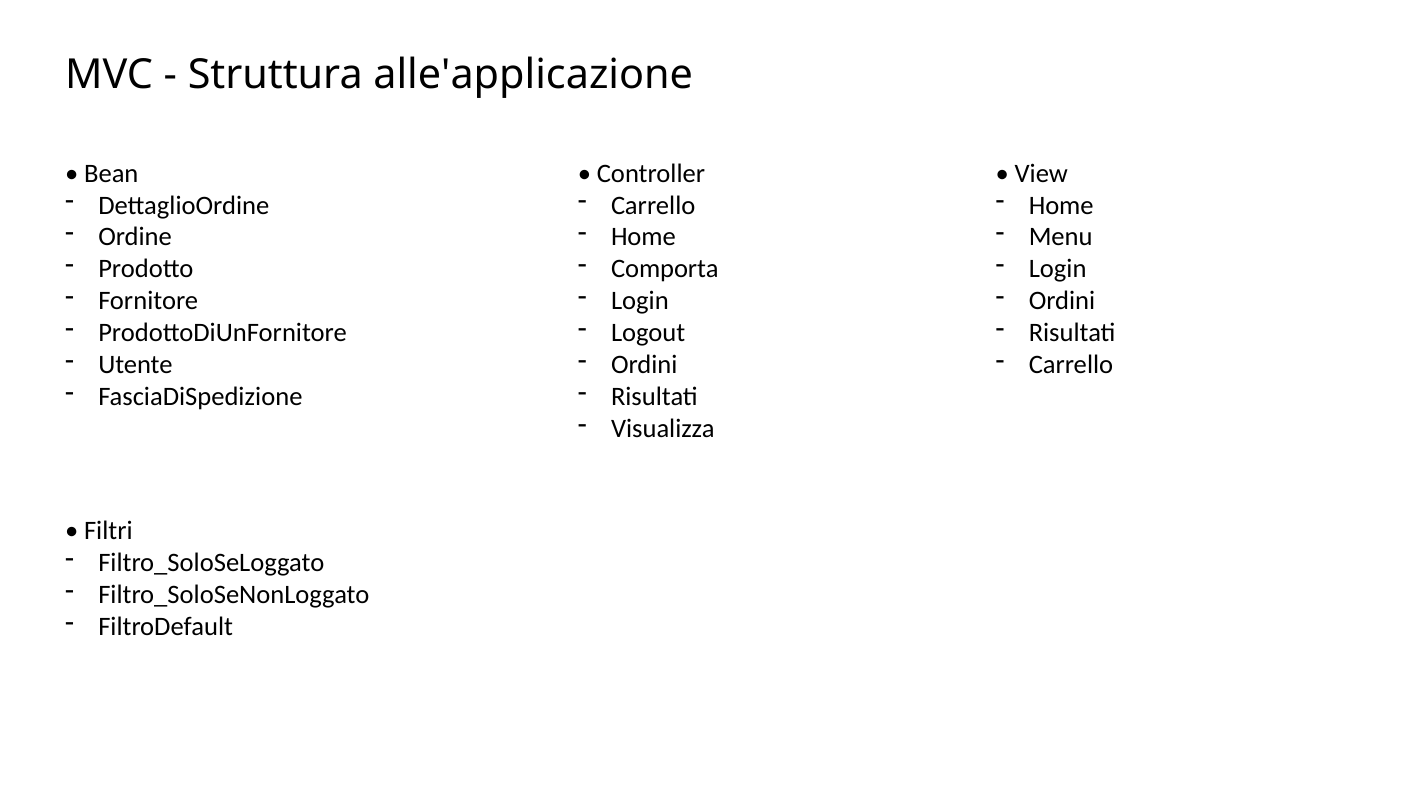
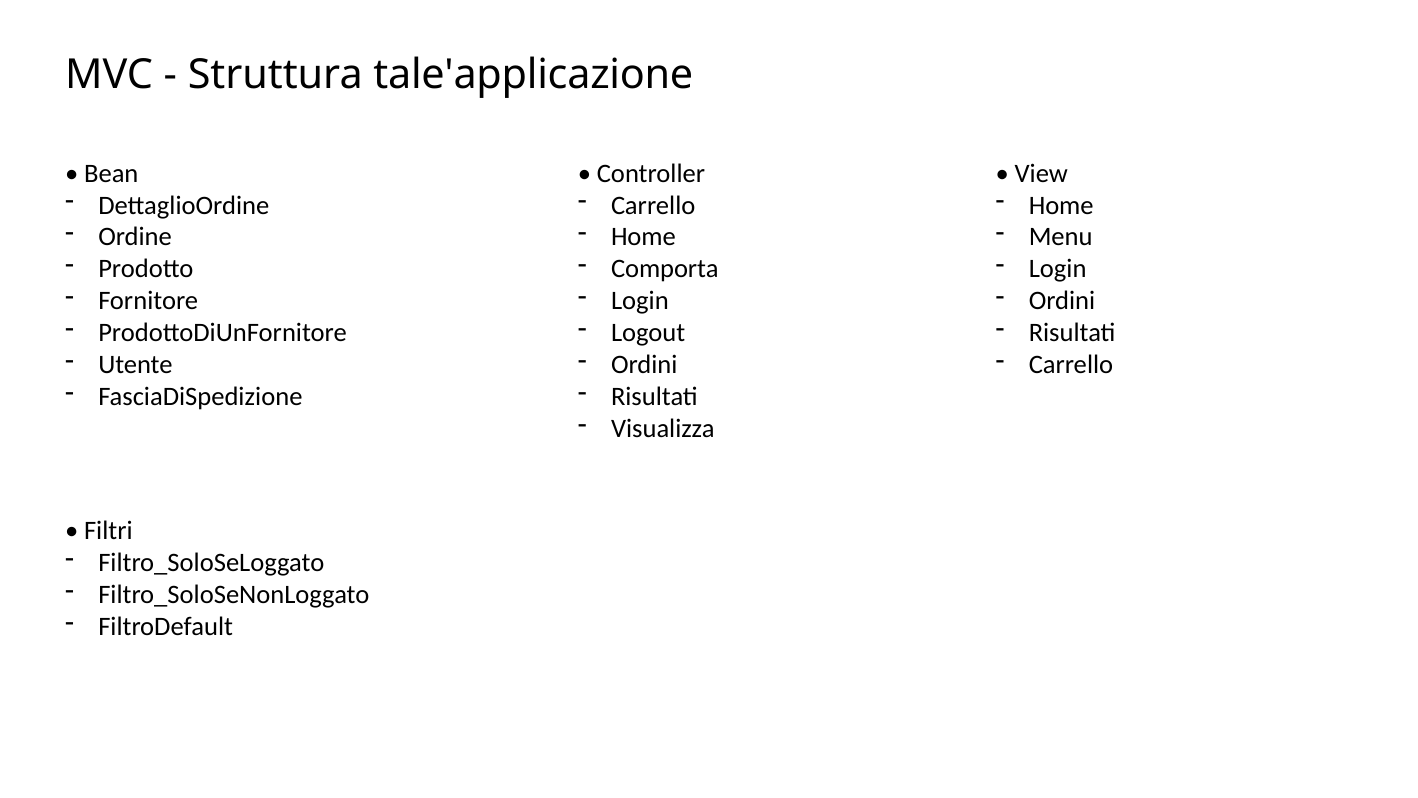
alle'applicazione: alle'applicazione -> tale'applicazione
